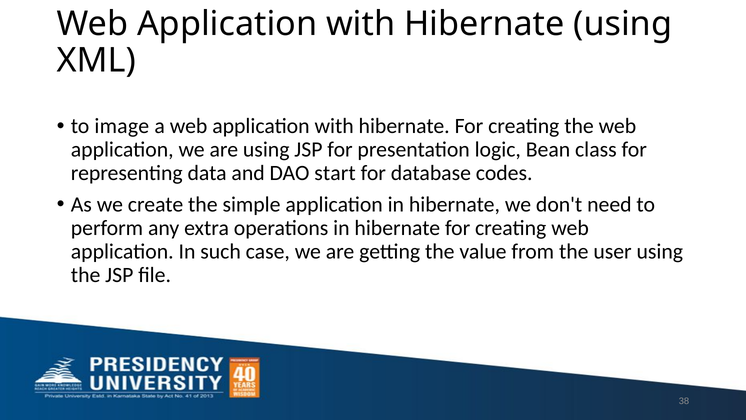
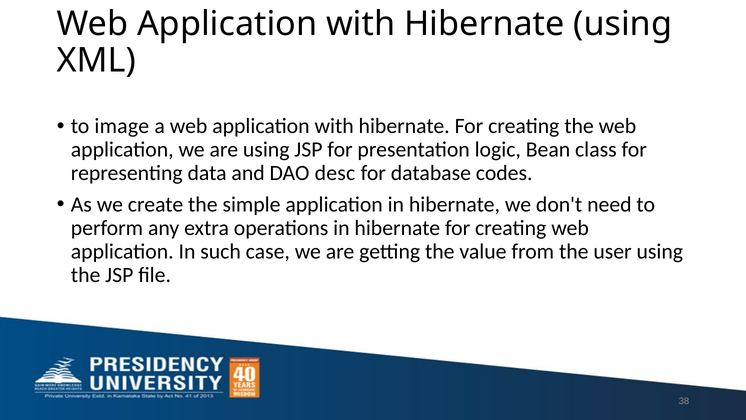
start: start -> desc
